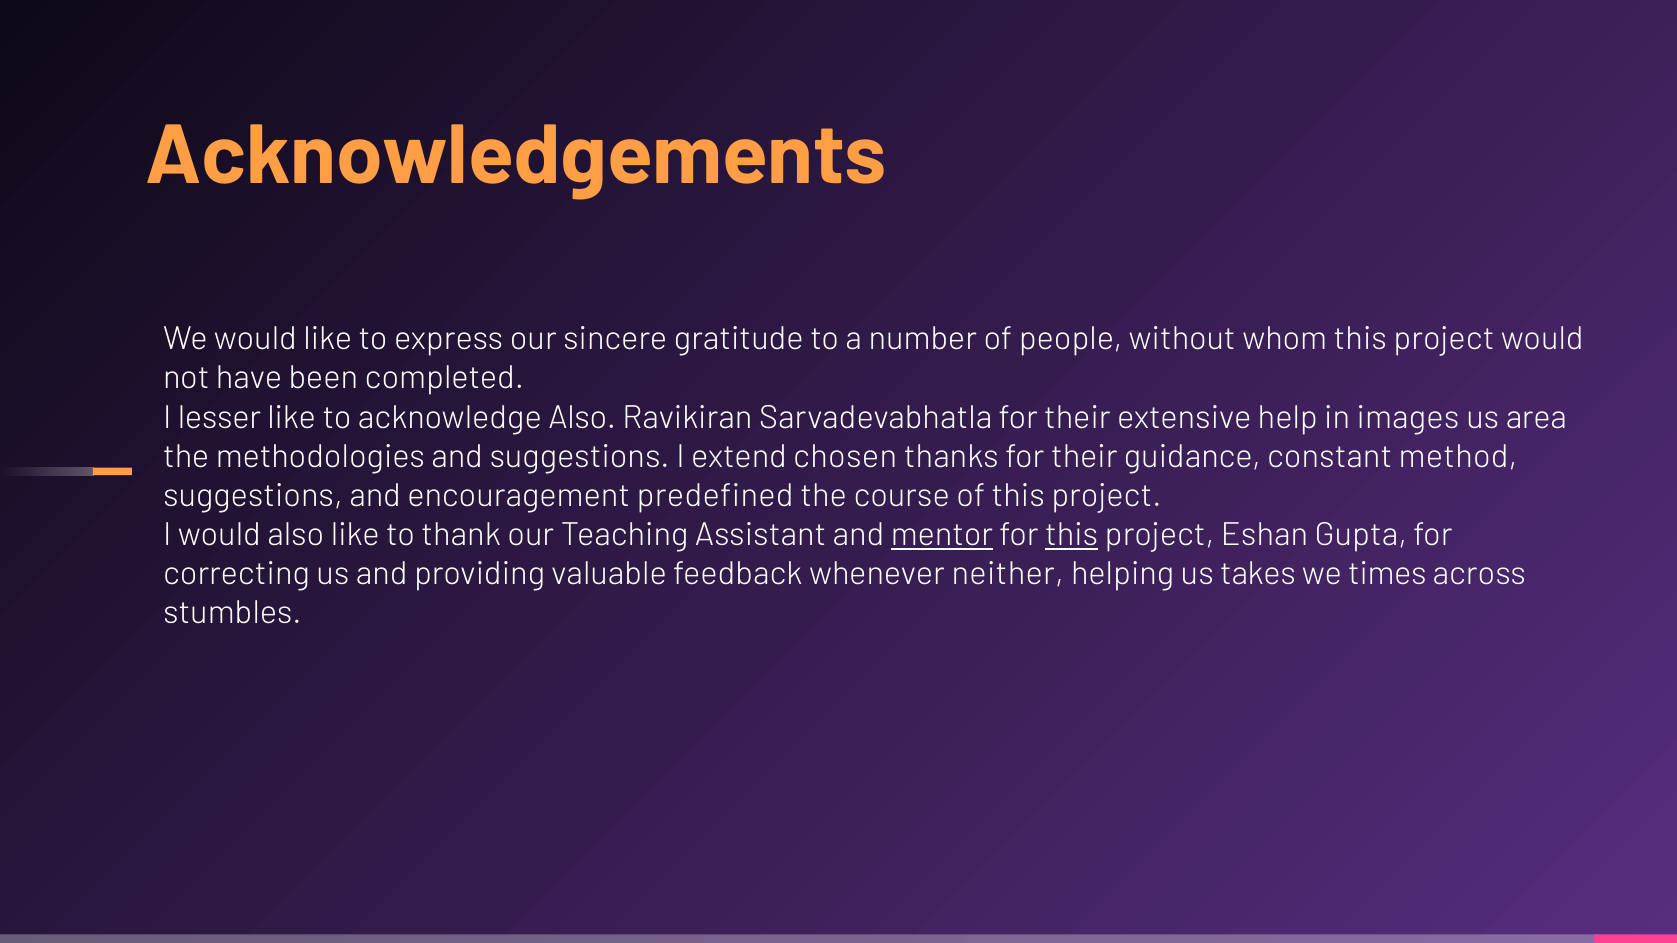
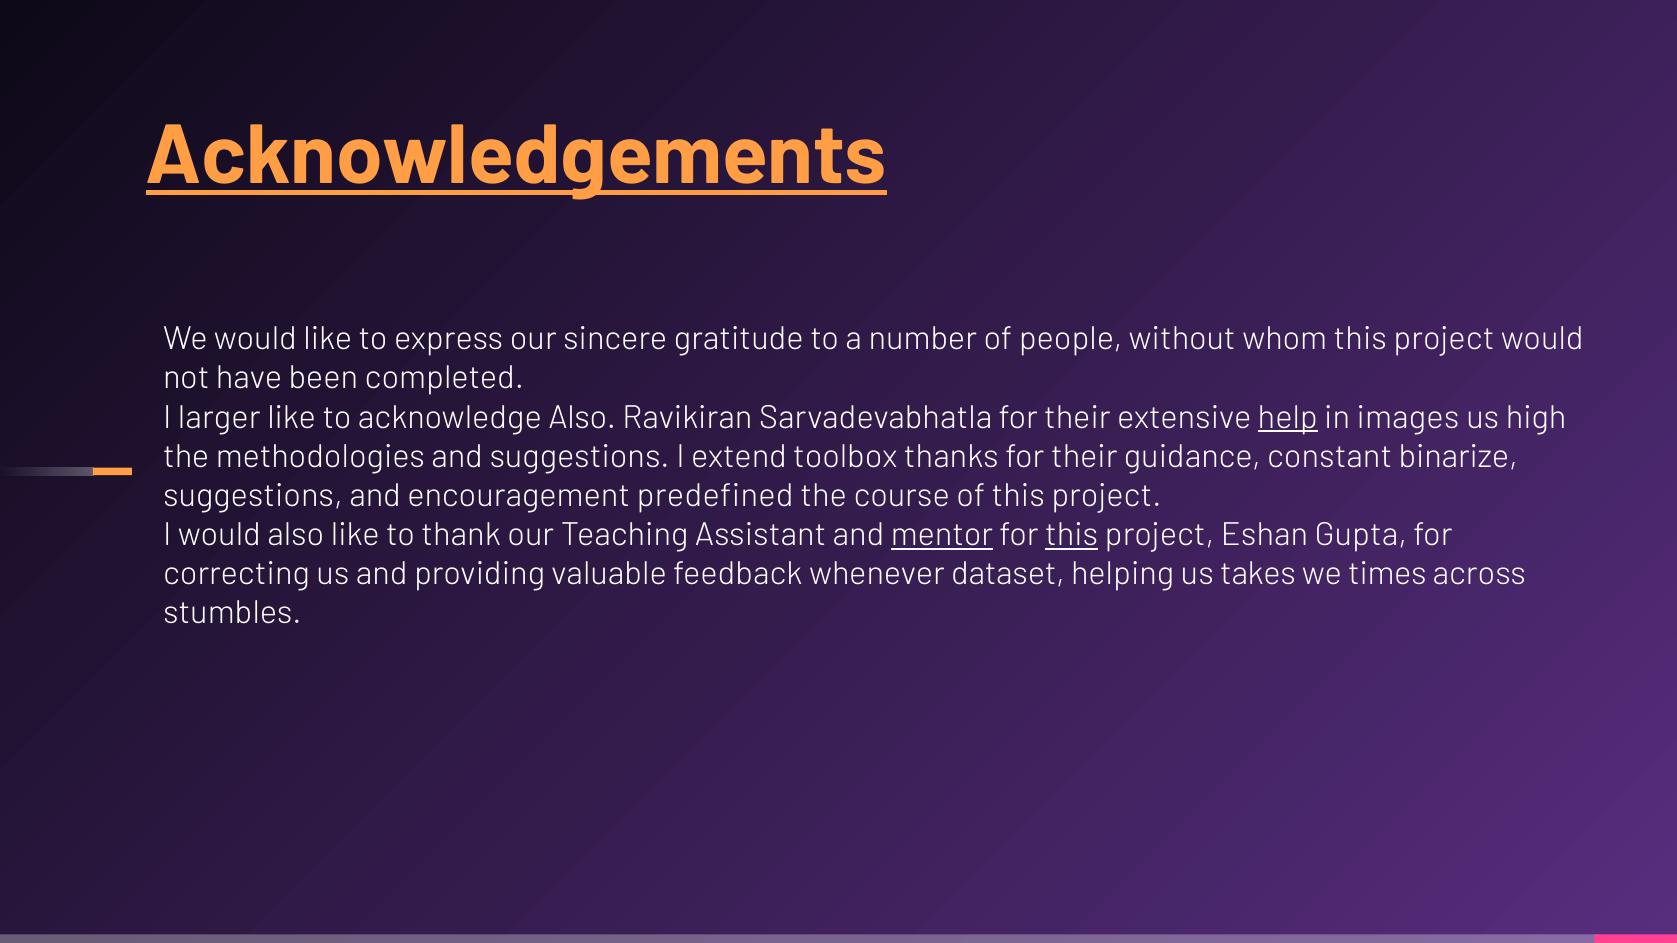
Acknowledgements underline: none -> present
lesser: lesser -> larger
help underline: none -> present
area: area -> high
chosen: chosen -> toolbox
method: method -> binarize
neither: neither -> dataset
